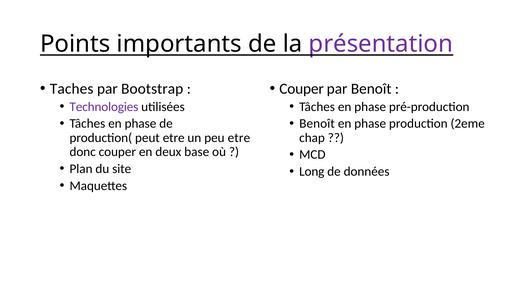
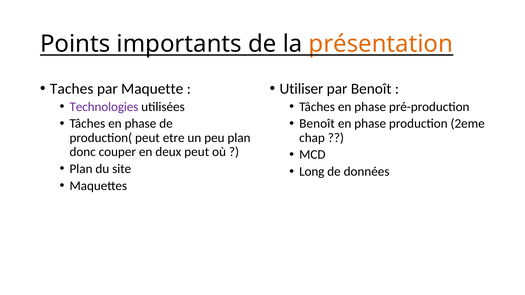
présentation colour: purple -> orange
Bootstrap: Bootstrap -> Maquette
Couper at (302, 89): Couper -> Utiliser
peu etre: etre -> plan
deux base: base -> peut
